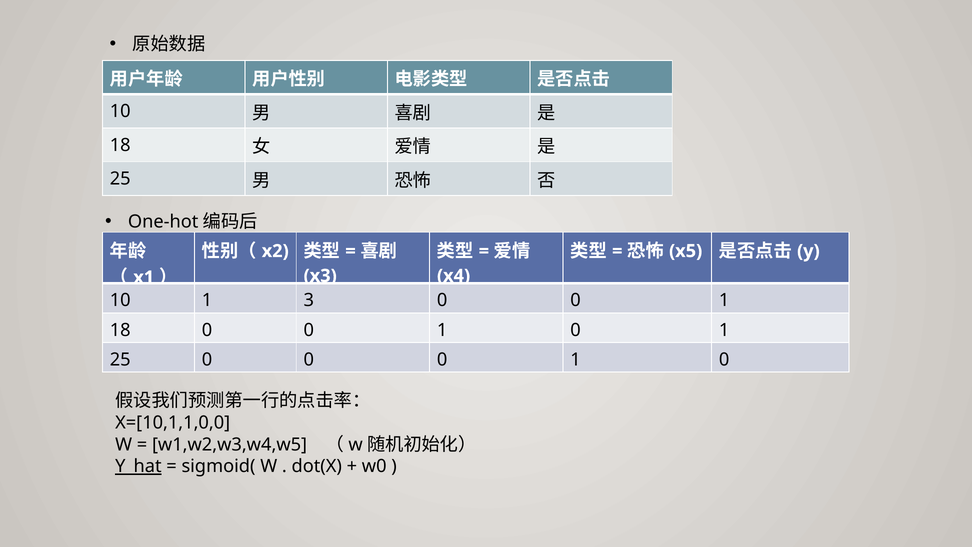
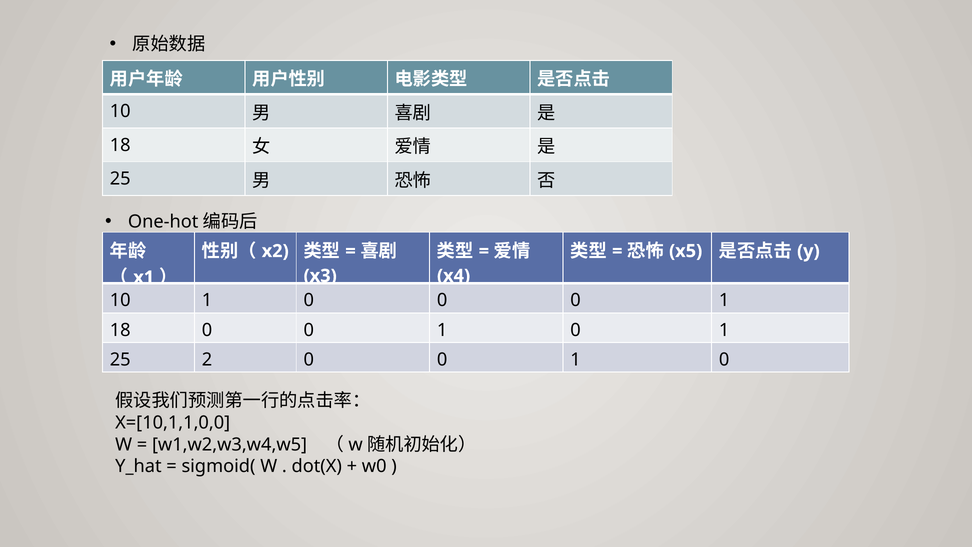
10 1 3: 3 -> 0
25 0: 0 -> 2
Y_hat underline: present -> none
